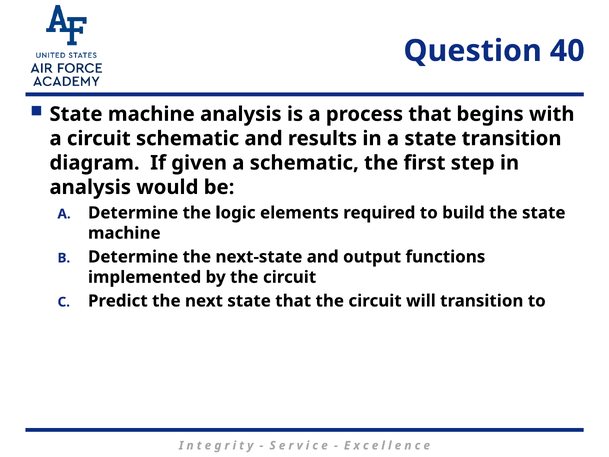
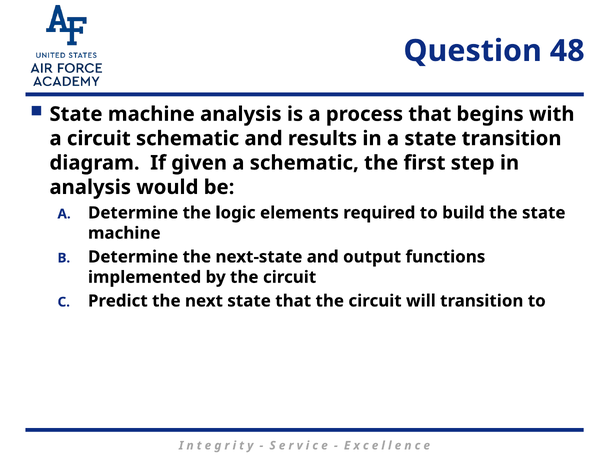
40: 40 -> 48
